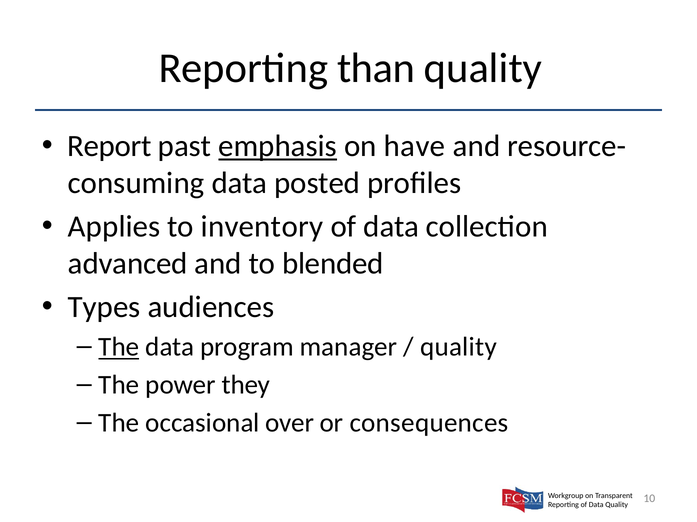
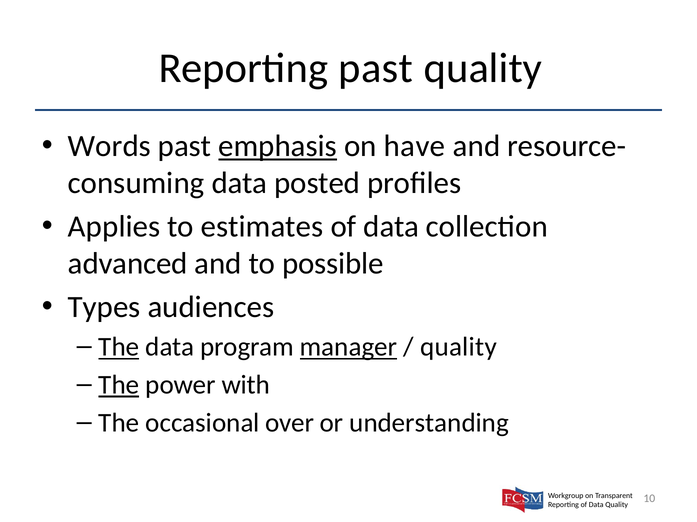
Reporting than: than -> past
Report: Report -> Words
inventory: inventory -> estimates
blended: blended -> possible
manager underline: none -> present
The at (119, 385) underline: none -> present
they: they -> with
consequences: consequences -> understanding
